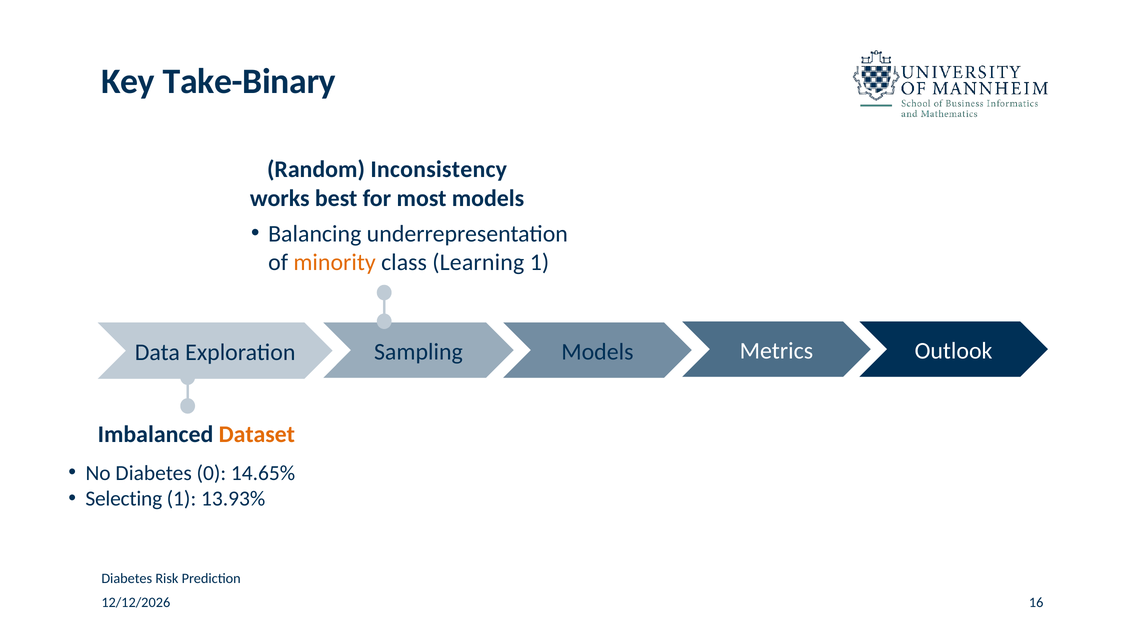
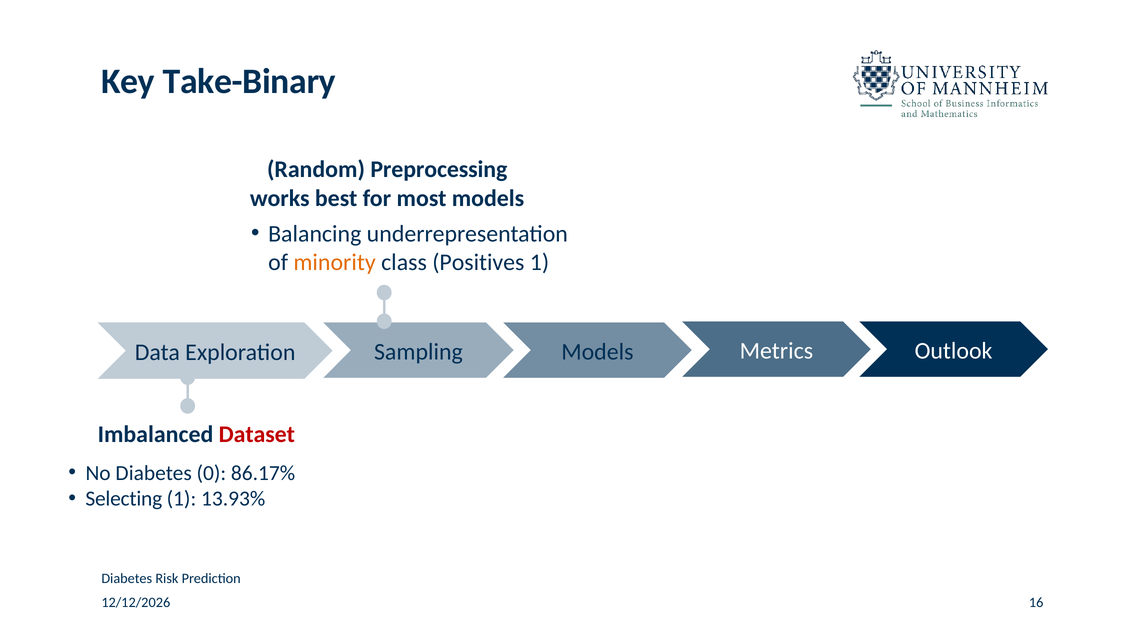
Inconsistency: Inconsistency -> Preprocessing
Learning: Learning -> Positives
Dataset colour: orange -> red
14.65%: 14.65% -> 86.17%
